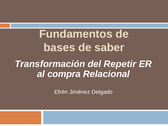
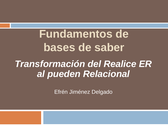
Repetir: Repetir -> Realice
compra: compra -> pueden
